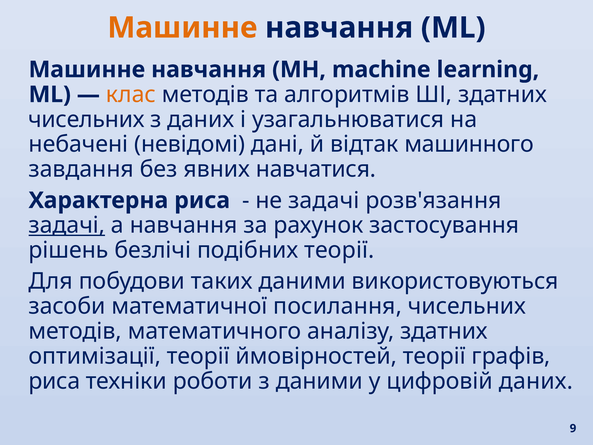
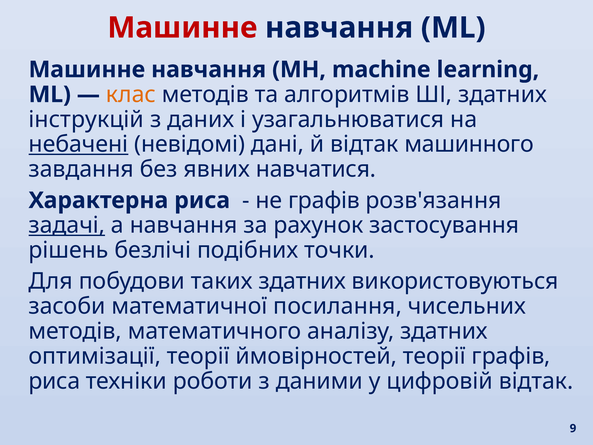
Машинне at (182, 28) colour: orange -> red
чисельних at (86, 119): чисельних -> інструкцій
небачені underline: none -> present
не задачі: задачі -> графів
подібних теорії: теорії -> точки
таких даними: даними -> здатних
цифровій даних: даних -> відтак
